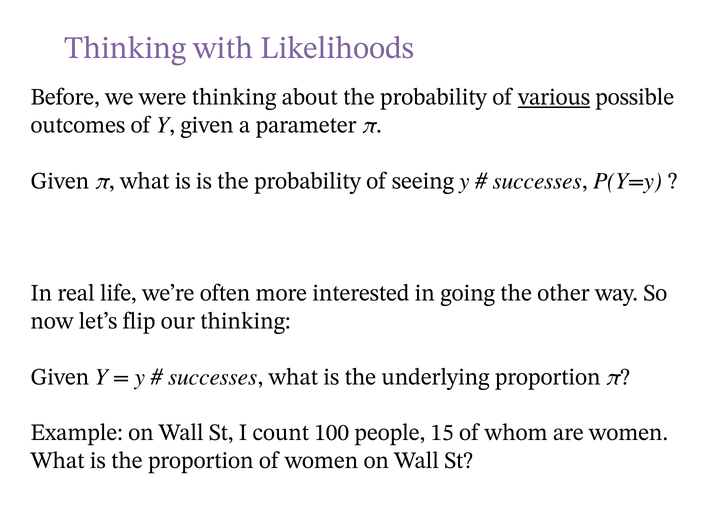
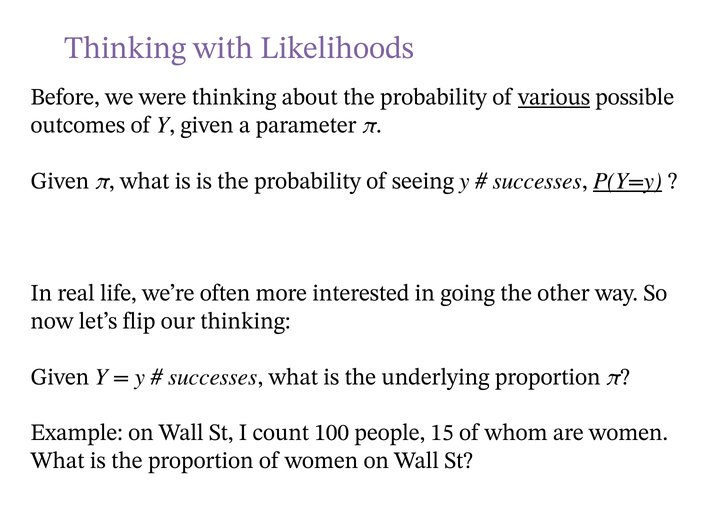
P(Y=y underline: none -> present
